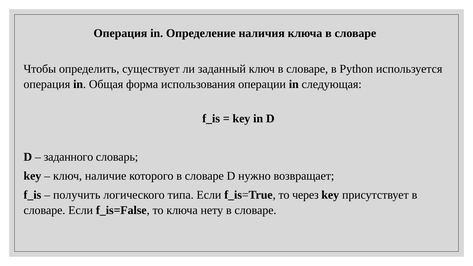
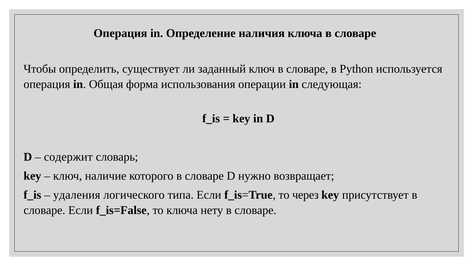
заданного: заданного -> содержит
получить: получить -> удаления
